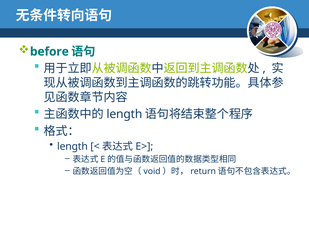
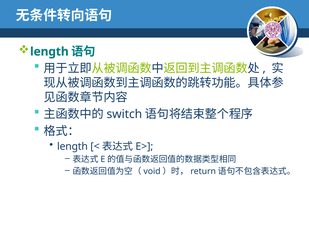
before at (49, 52): before -> length
length at (124, 114): length -> switch
